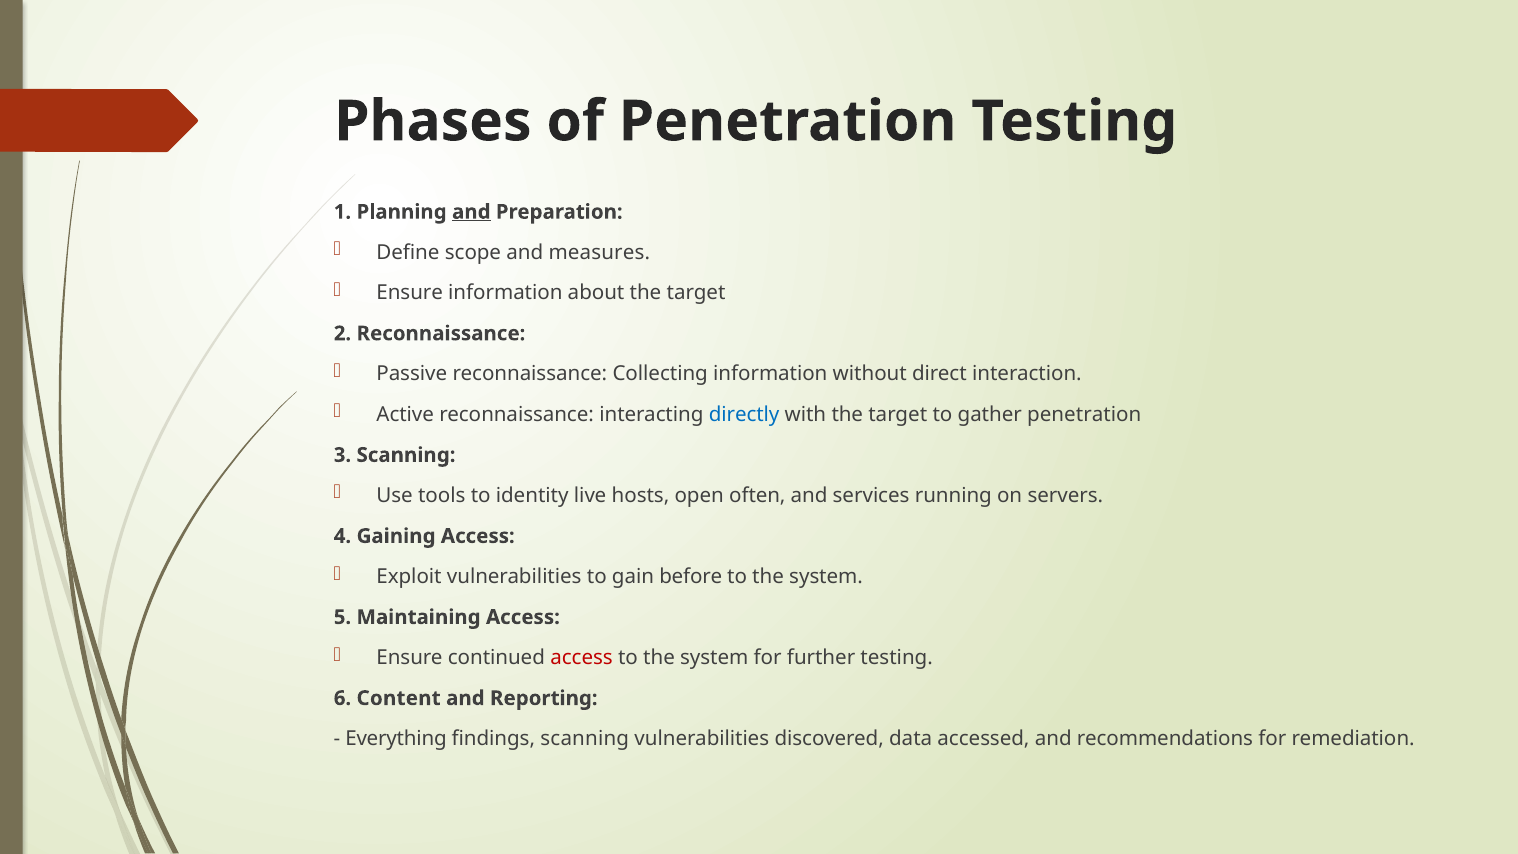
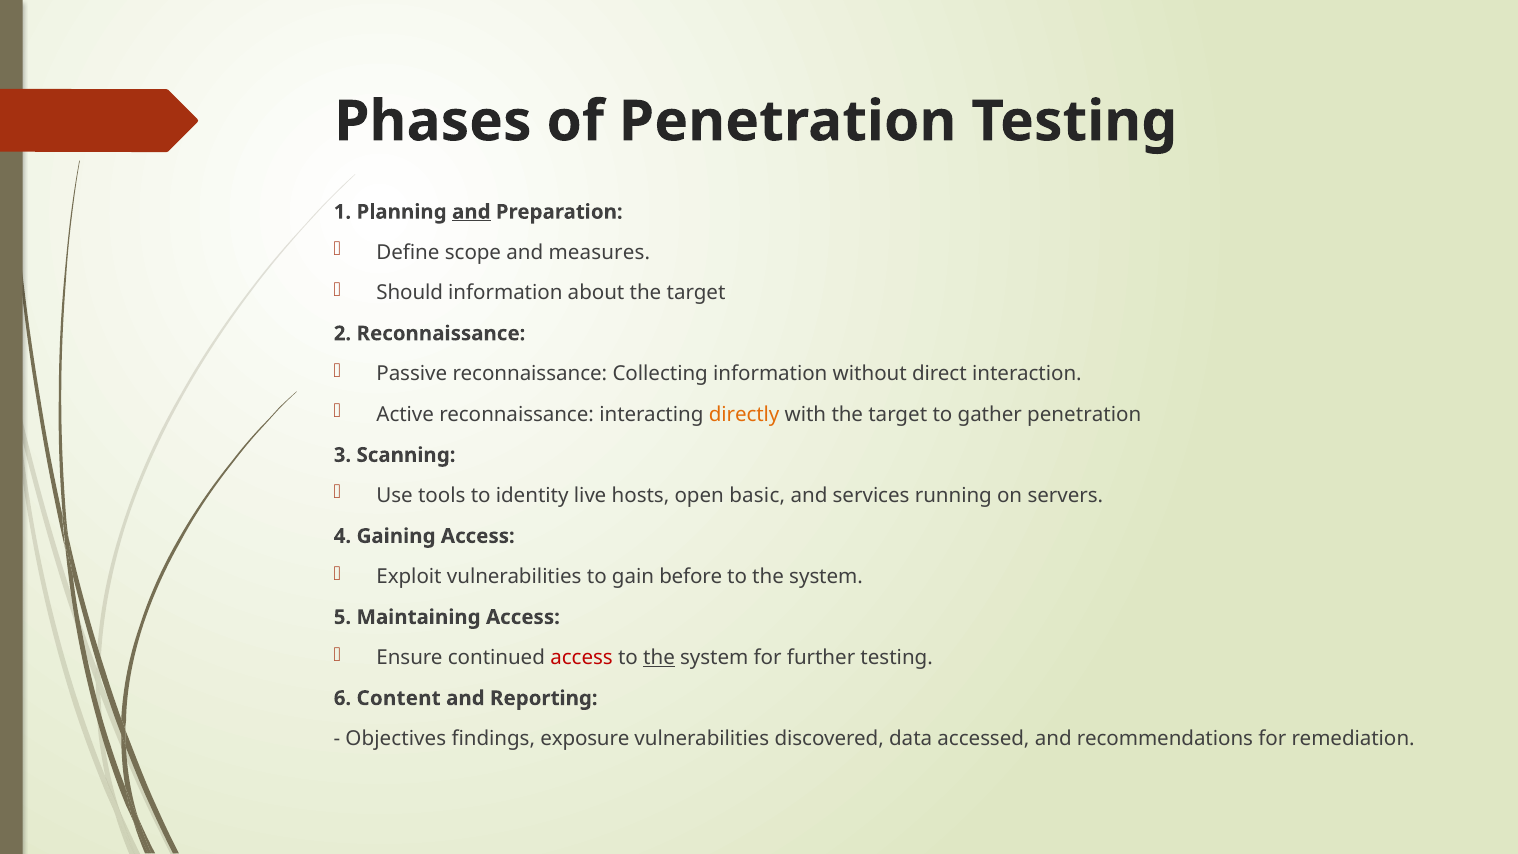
Ensure at (410, 293): Ensure -> Should
directly colour: blue -> orange
often: often -> basic
the at (659, 658) underline: none -> present
Everything: Everything -> Objectives
findings scanning: scanning -> exposure
